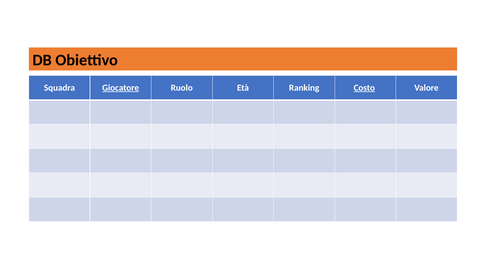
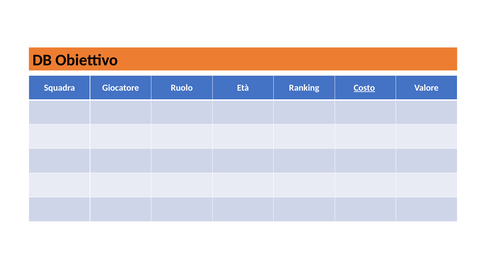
Giocatore underline: present -> none
